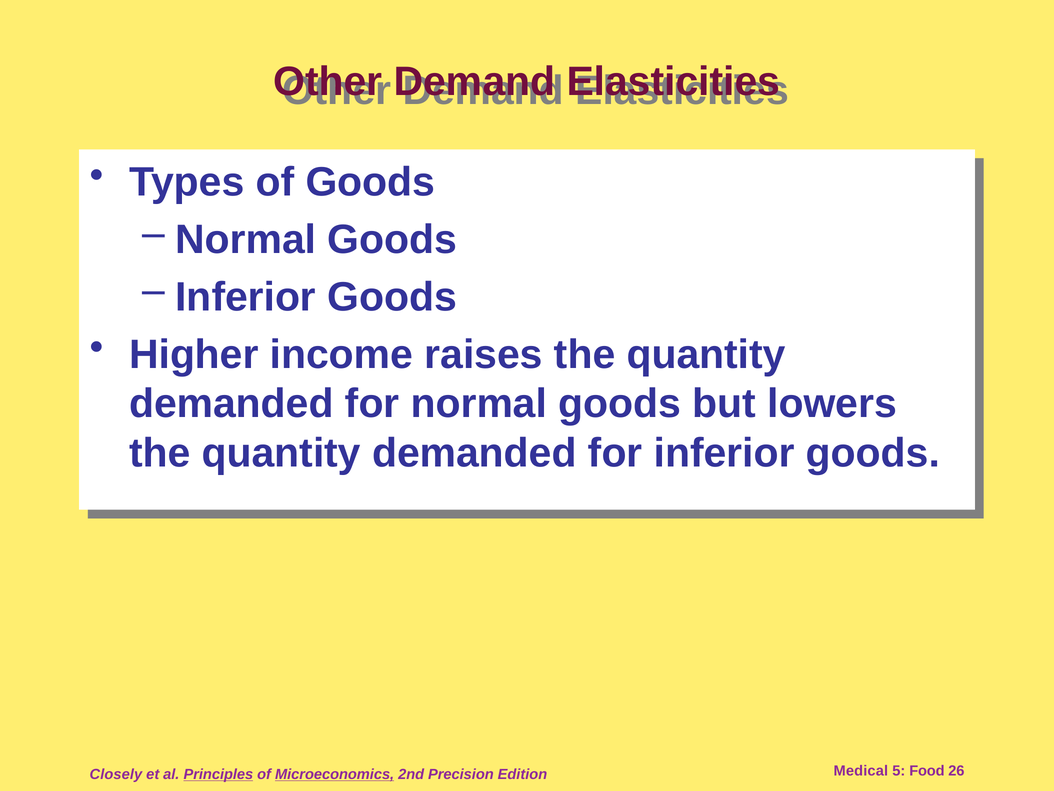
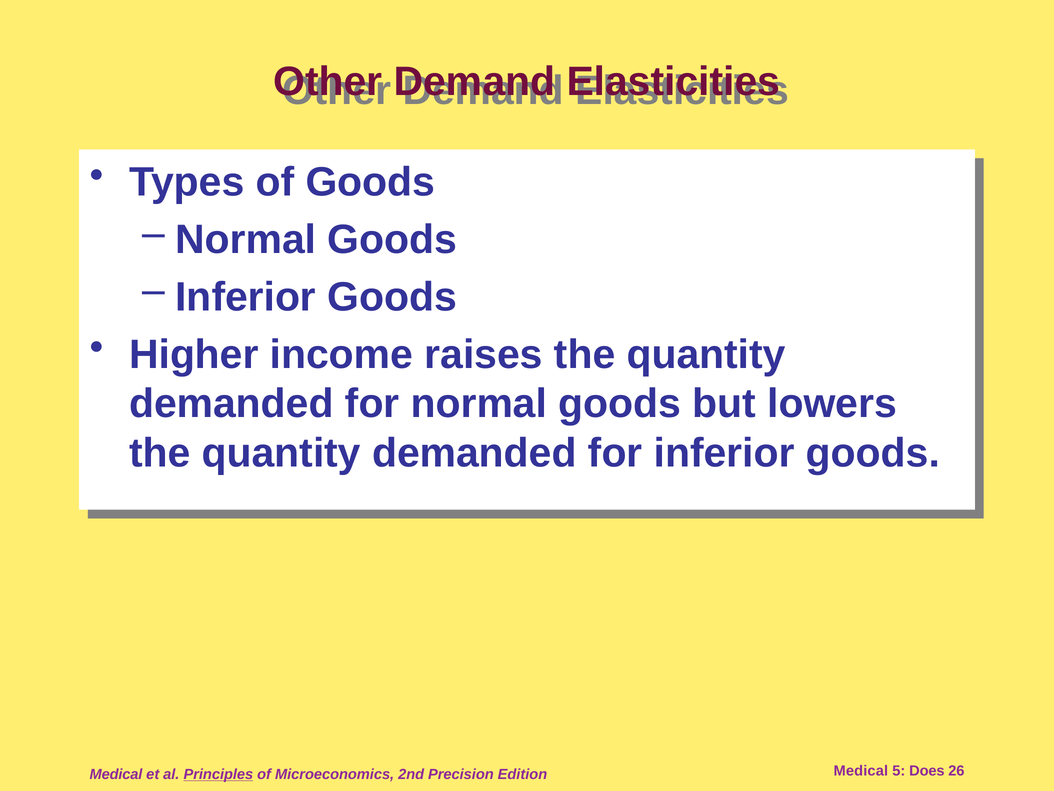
Closely at (116, 774): Closely -> Medical
Microeconomics underline: present -> none
Food: Food -> Does
